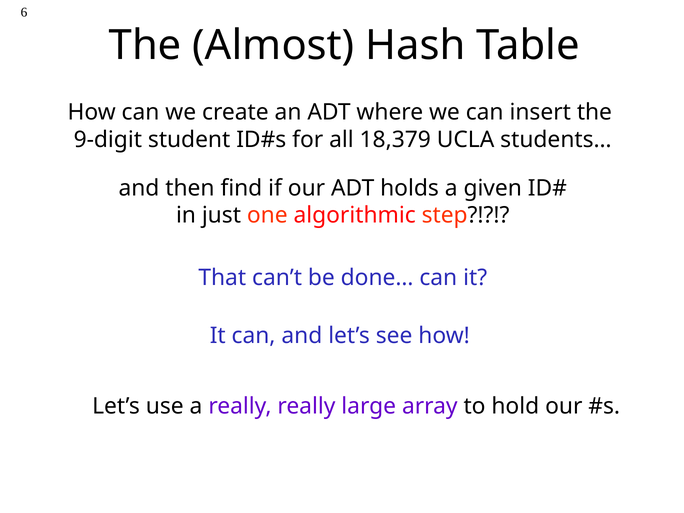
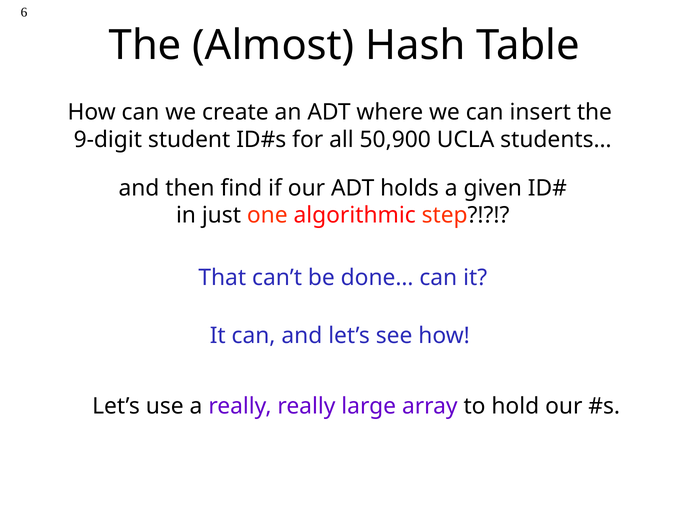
18,379: 18,379 -> 50,900
